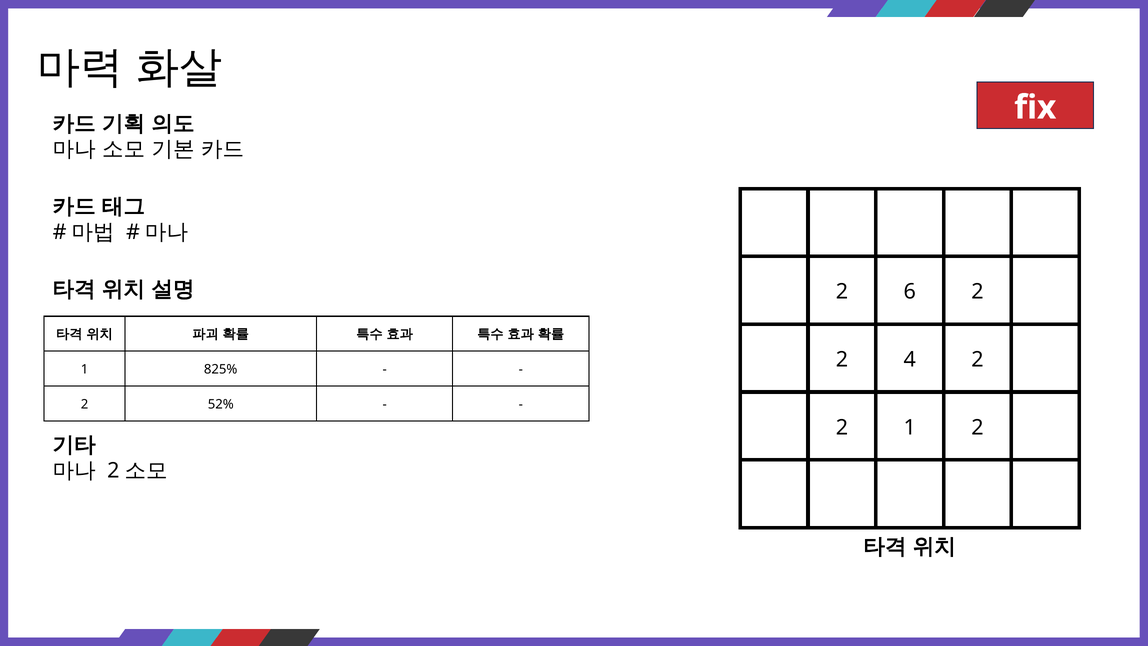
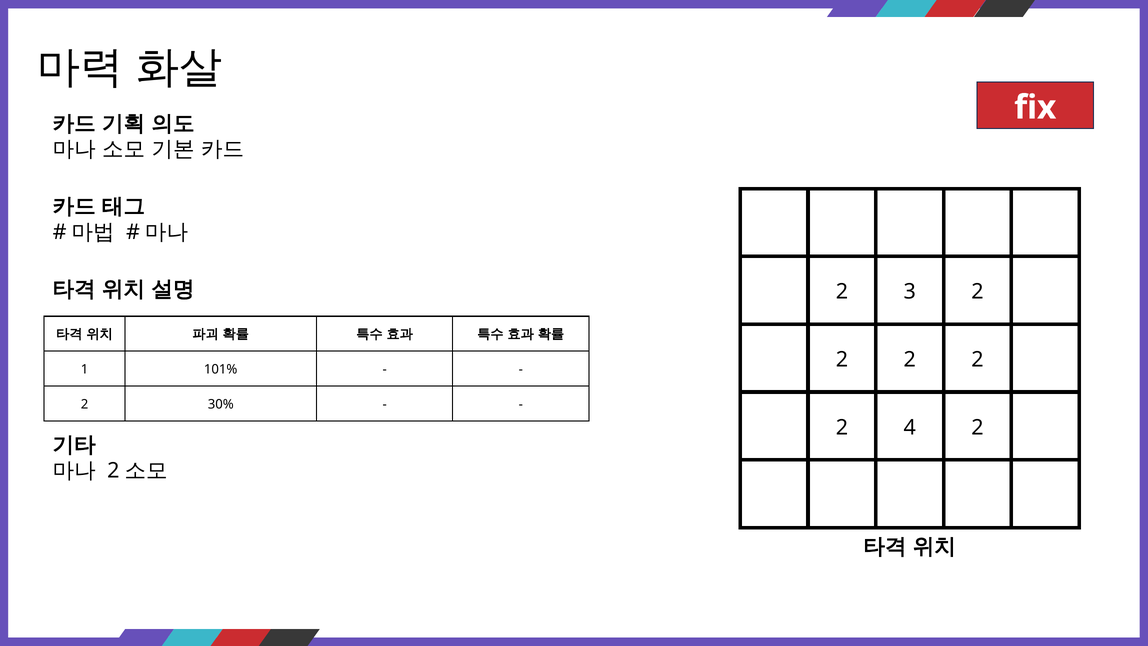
6: 6 -> 3
4 at (910, 360): 4 -> 2
825%: 825% -> 101%
52%: 52% -> 30%
2 1: 1 -> 4
